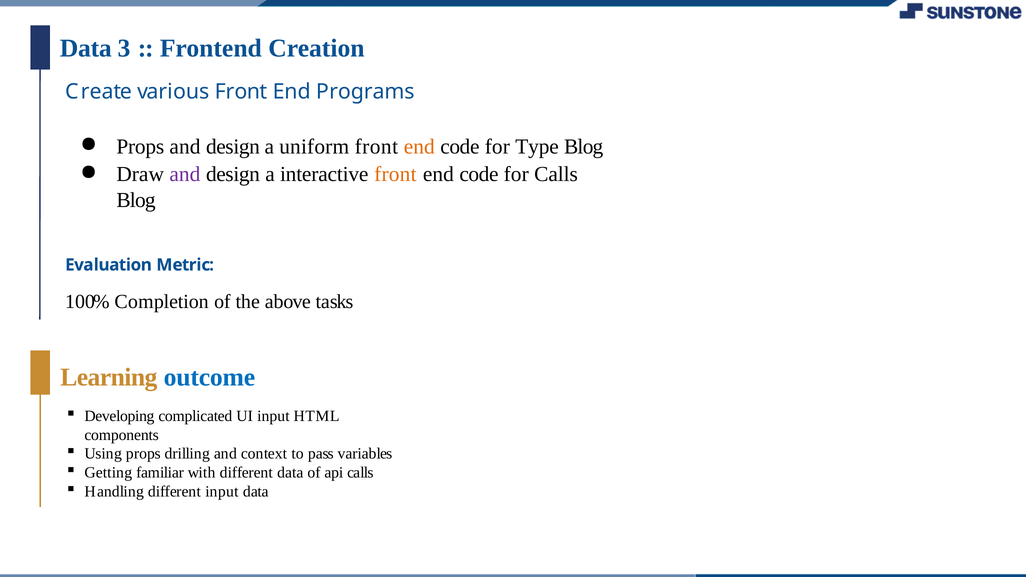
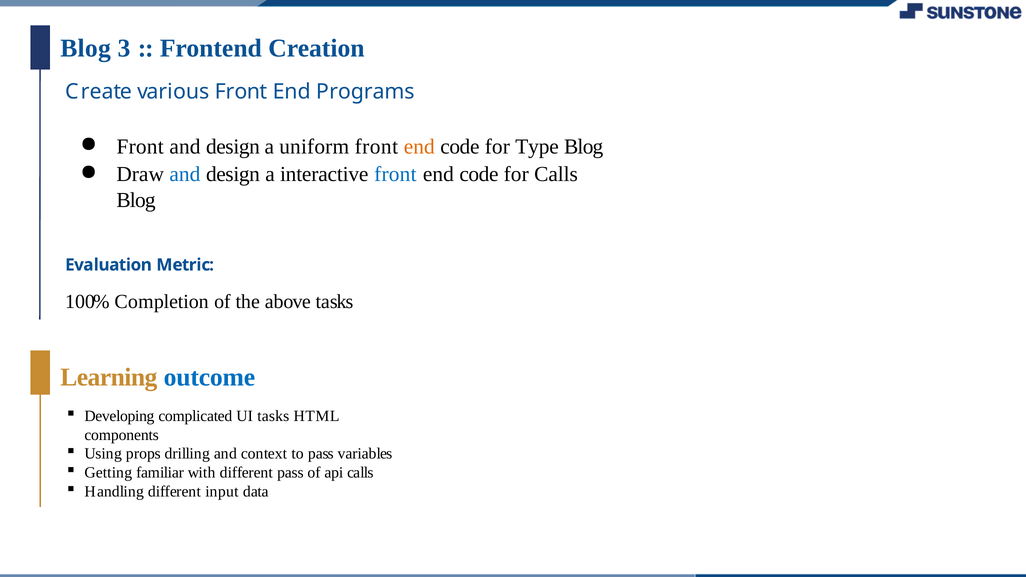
Data at (86, 49): Data -> Blog
Props at (140, 147): Props -> Front
and at (185, 174) colour: purple -> blue
front at (395, 174) colour: orange -> blue
UI input: input -> tasks
different data: data -> pass
